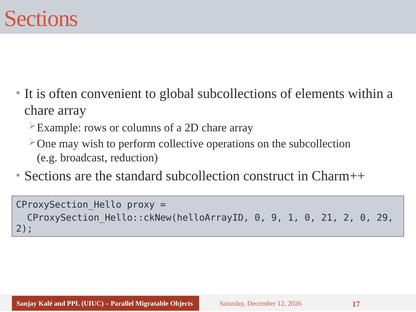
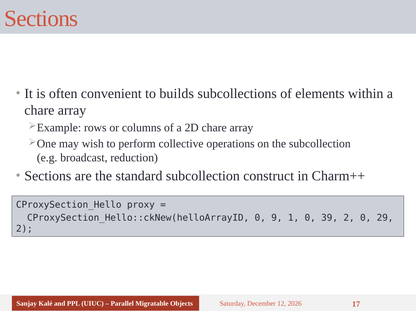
global: global -> builds
21: 21 -> 39
